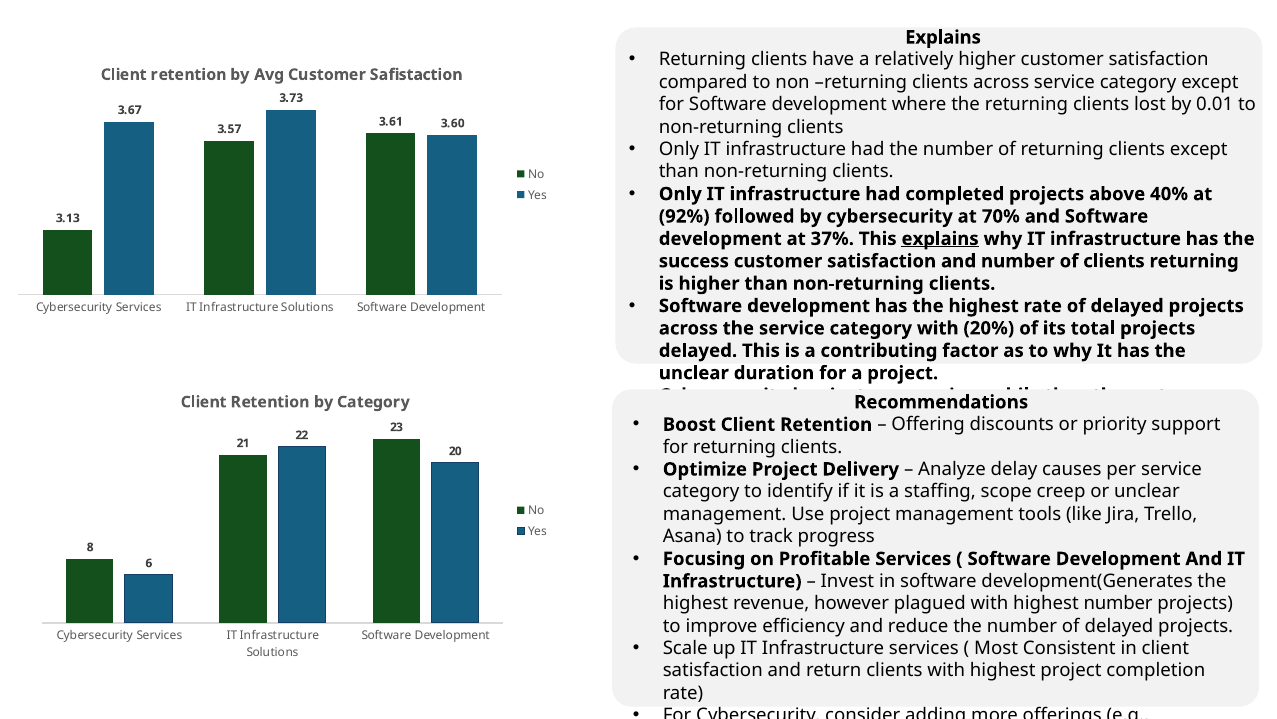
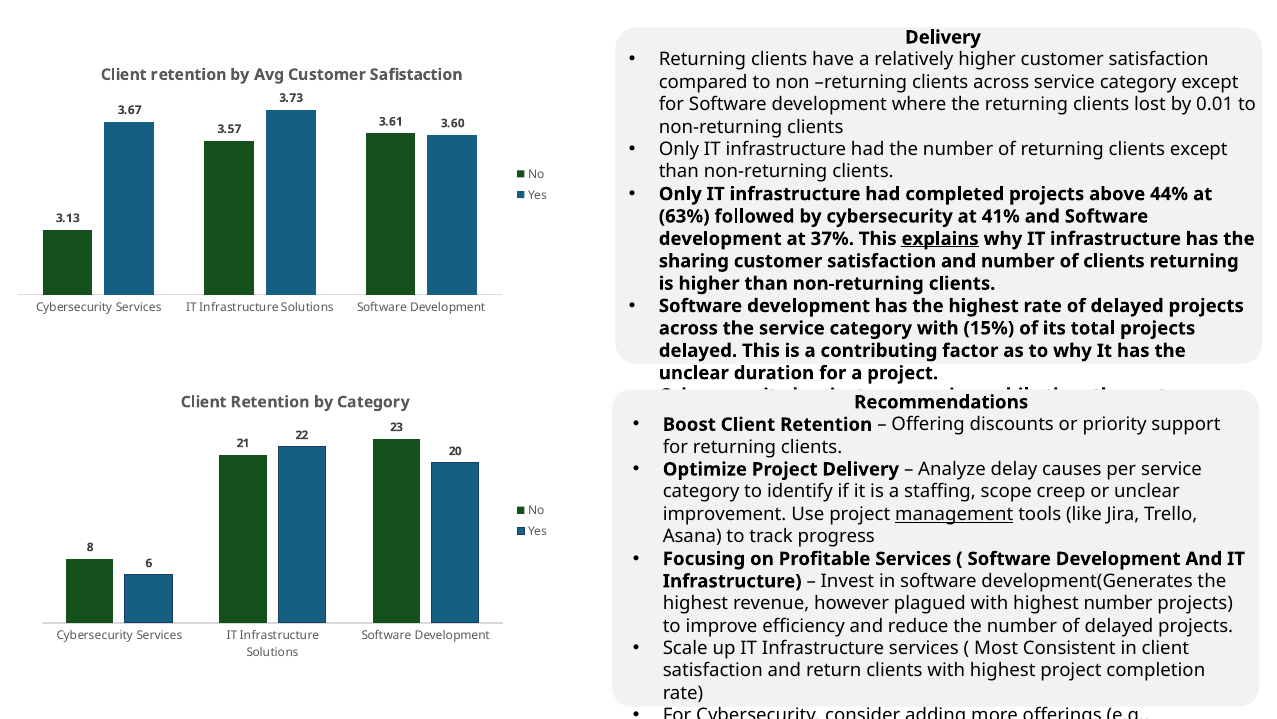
Explains at (943, 37): Explains -> Delivery
40%: 40% -> 44%
92%: 92% -> 63%
70%: 70% -> 41%
success: success -> sharing
20%: 20% -> 15%
management at (725, 514): management -> improvement
management at (954, 514) underline: none -> present
